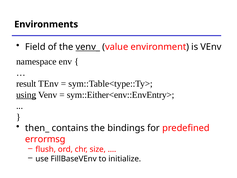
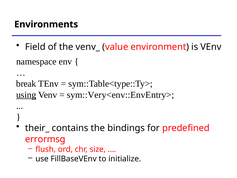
venv_ underline: present -> none
result: result -> break
sym::Either<env::EnvEntry>: sym::Either<env::EnvEntry> -> sym::Very<env::EnvEntry>
then_: then_ -> their_
